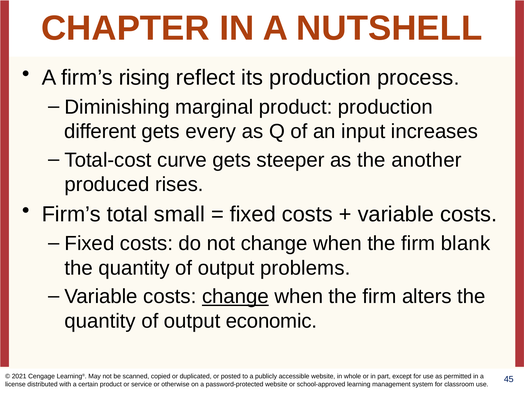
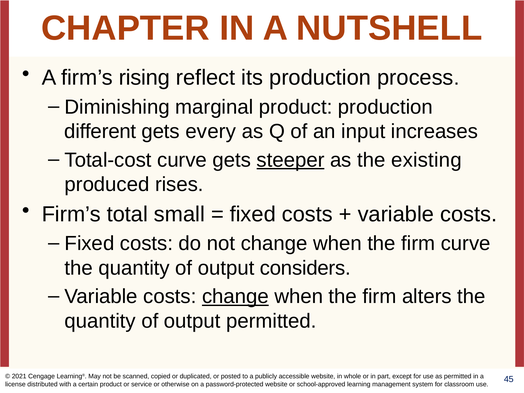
steeper underline: none -> present
another: another -> existing
firm blank: blank -> curve
problems: problems -> considers
output economic: economic -> permitted
